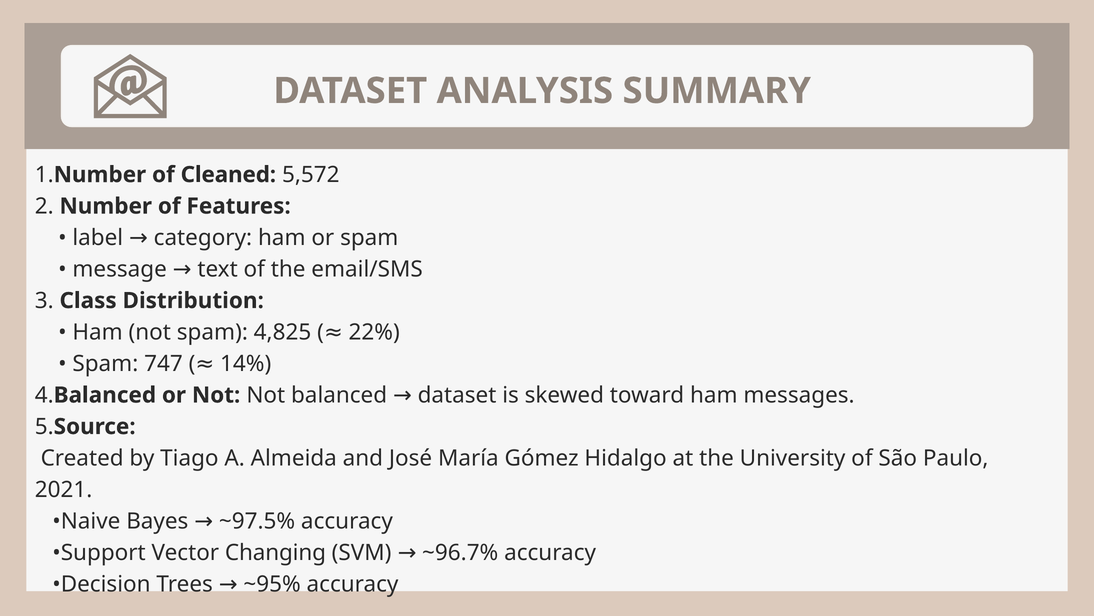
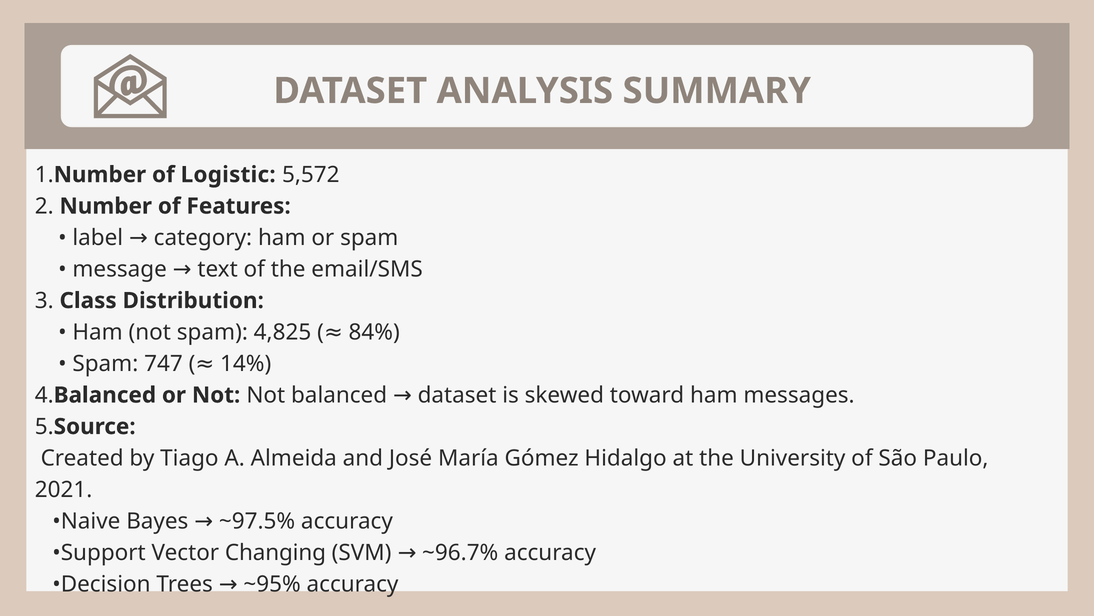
Cleaned: Cleaned -> Logistic
22%: 22% -> 84%
